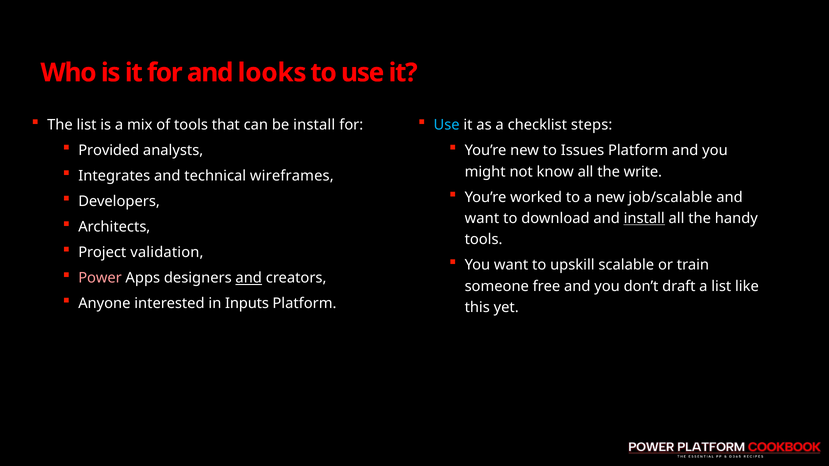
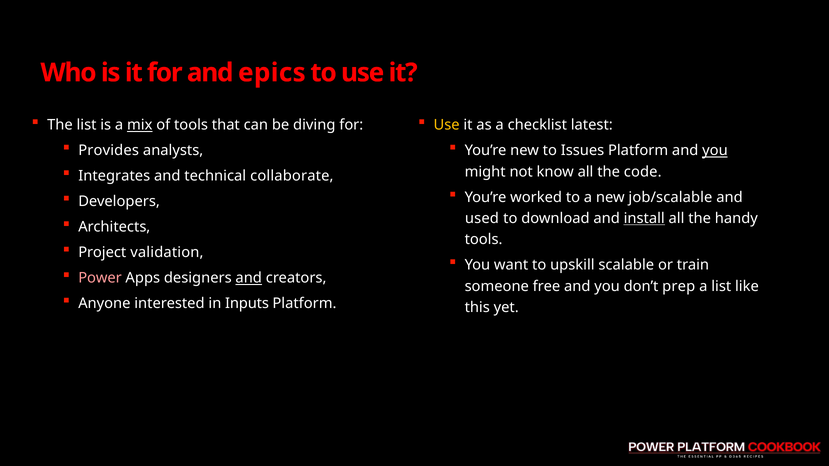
looks: looks -> epics
mix underline: none -> present
be install: install -> diving
Use at (447, 125) colour: light blue -> yellow
steps: steps -> latest
Provided: Provided -> Provides
you at (715, 151) underline: none -> present
write: write -> code
wireframes: wireframes -> collaborate
want at (482, 219): want -> used
draft: draft -> prep
